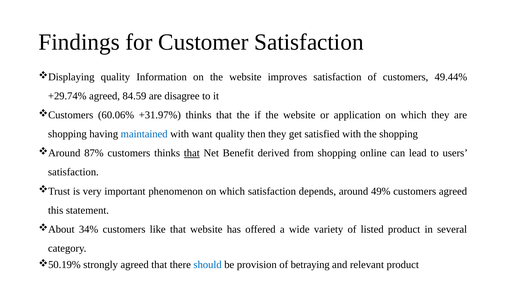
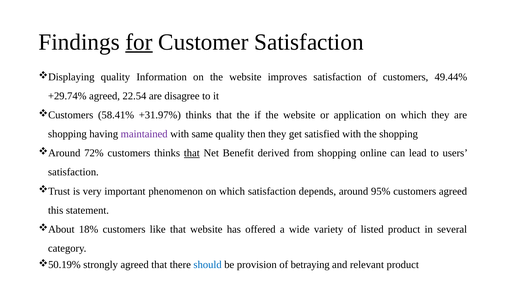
for underline: none -> present
84.59: 84.59 -> 22.54
60.06%: 60.06% -> 58.41%
maintained colour: blue -> purple
want: want -> same
87%: 87% -> 72%
49%: 49% -> 95%
34%: 34% -> 18%
